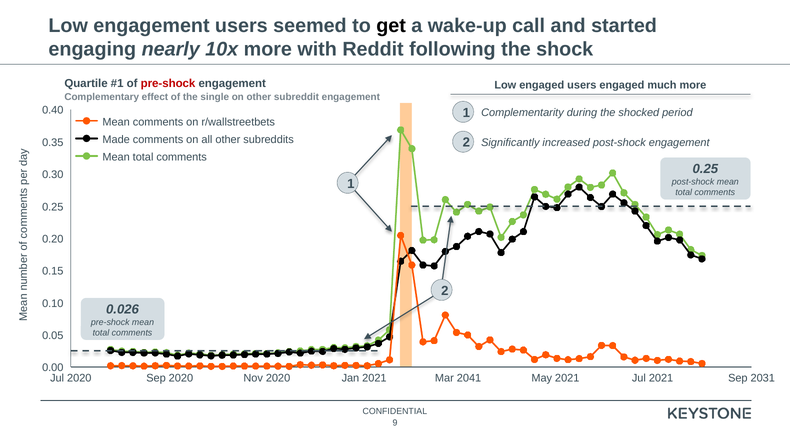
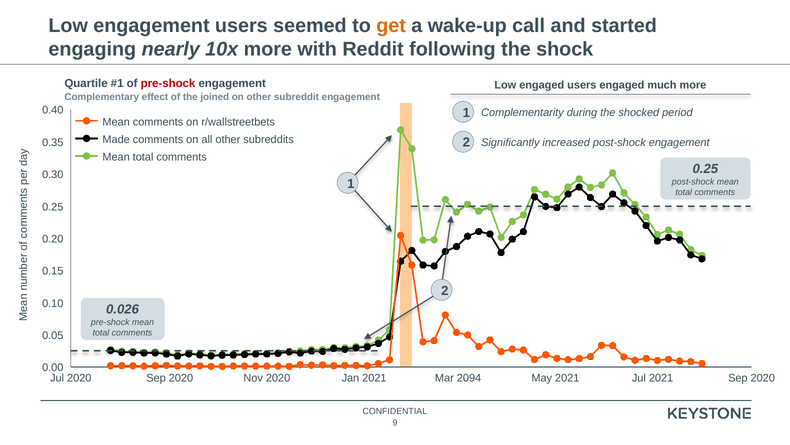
get colour: black -> orange
single: single -> joined
2041: 2041 -> 2094
2021 Sep 2031: 2031 -> 2020
